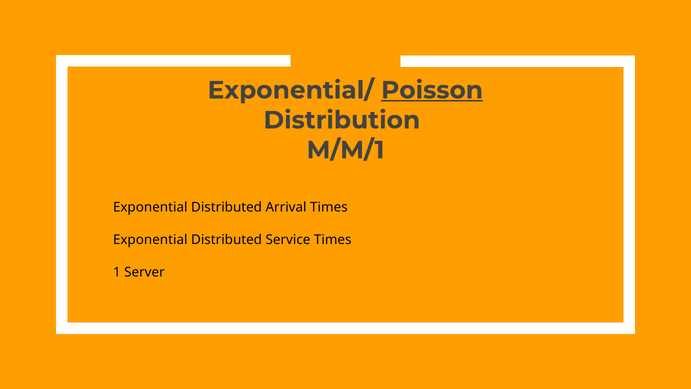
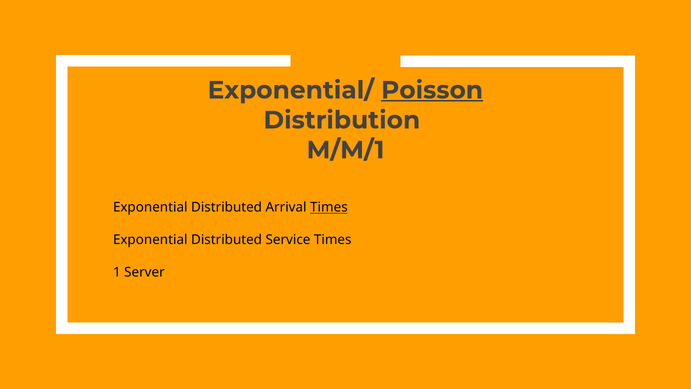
Times at (329, 207) underline: none -> present
